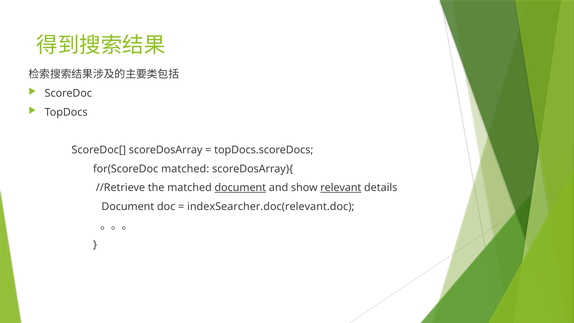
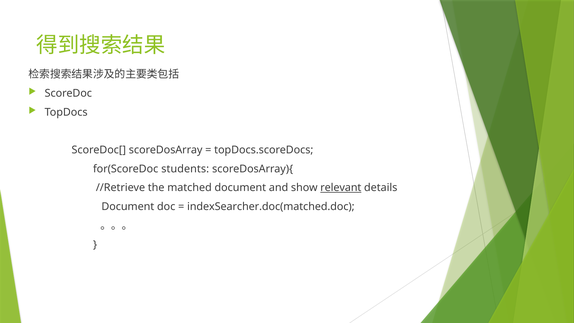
for(ScoreDoc matched: matched -> students
document at (240, 188) underline: present -> none
indexSearcher.doc(relevant.doc: indexSearcher.doc(relevant.doc -> indexSearcher.doc(matched.doc
